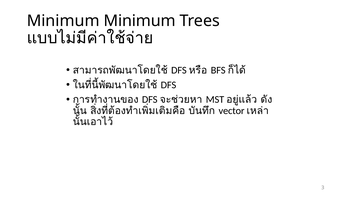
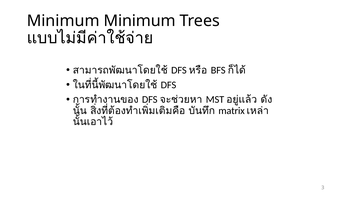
vector: vector -> matrix
